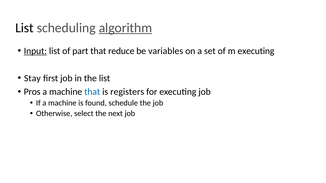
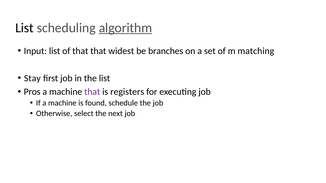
Input underline: present -> none
of part: part -> that
reduce: reduce -> widest
variables: variables -> branches
m executing: executing -> matching
that at (92, 92) colour: blue -> purple
